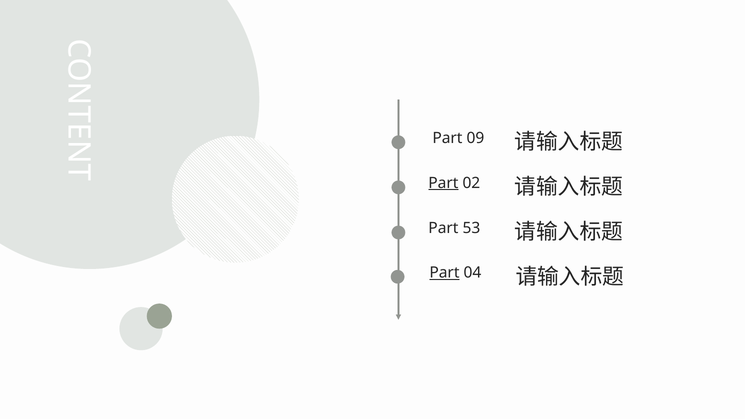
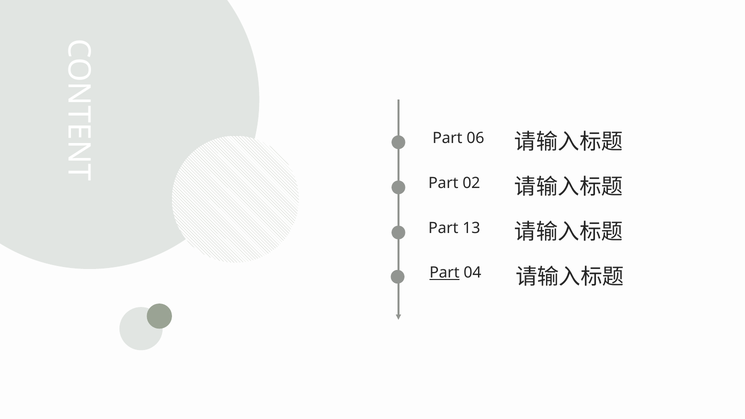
09: 09 -> 06
Part at (443, 183) underline: present -> none
53: 53 -> 13
